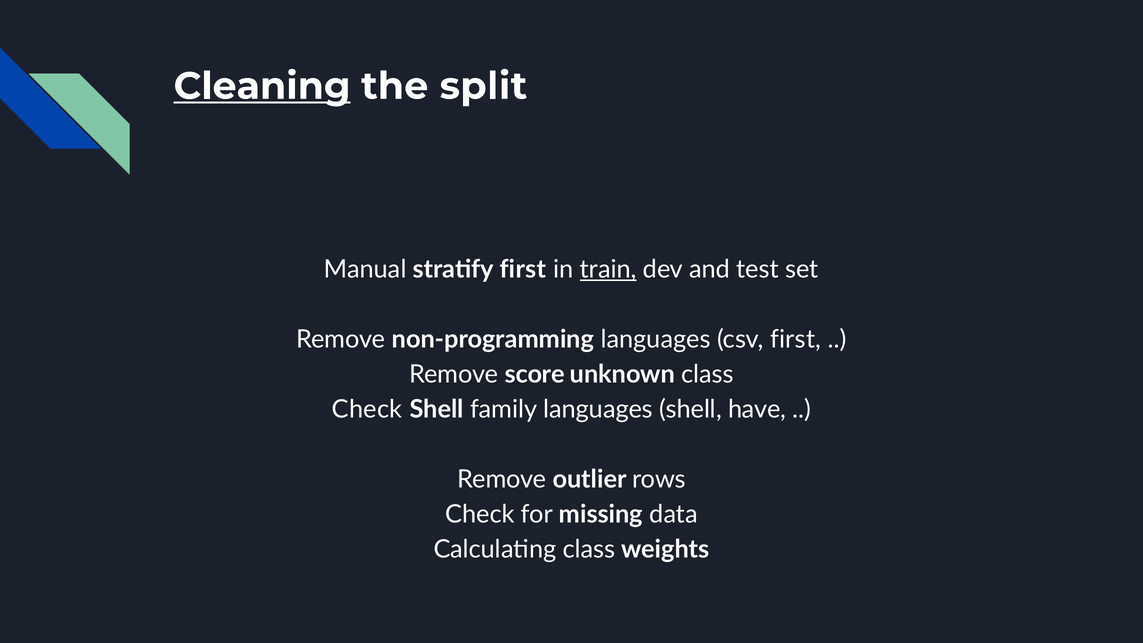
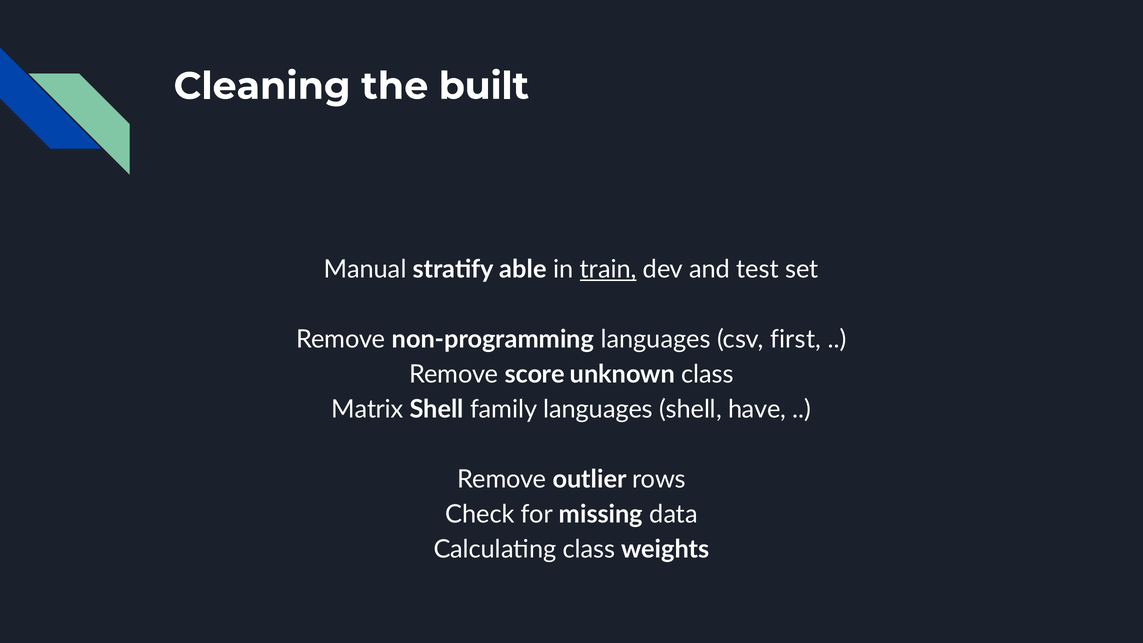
Cleaning underline: present -> none
split: split -> built
stratify first: first -> able
Check at (367, 410): Check -> Matrix
